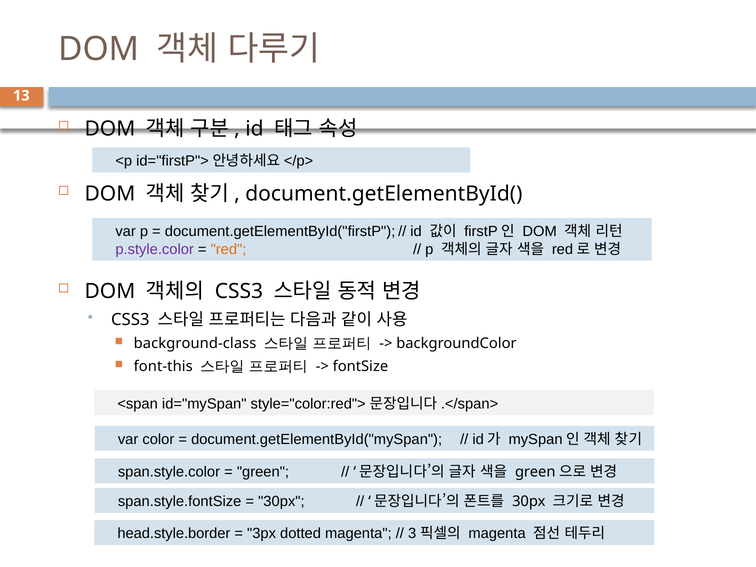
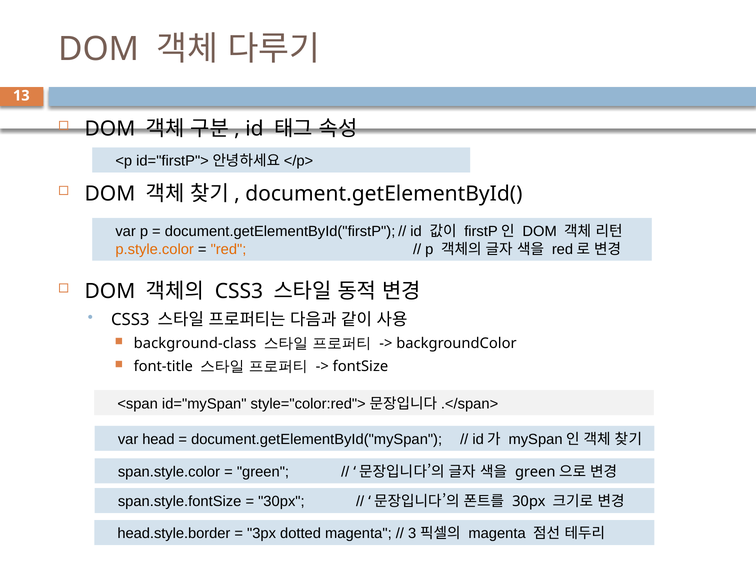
p.style.color colour: purple -> orange
font-this: font-this -> font-title
color: color -> head
